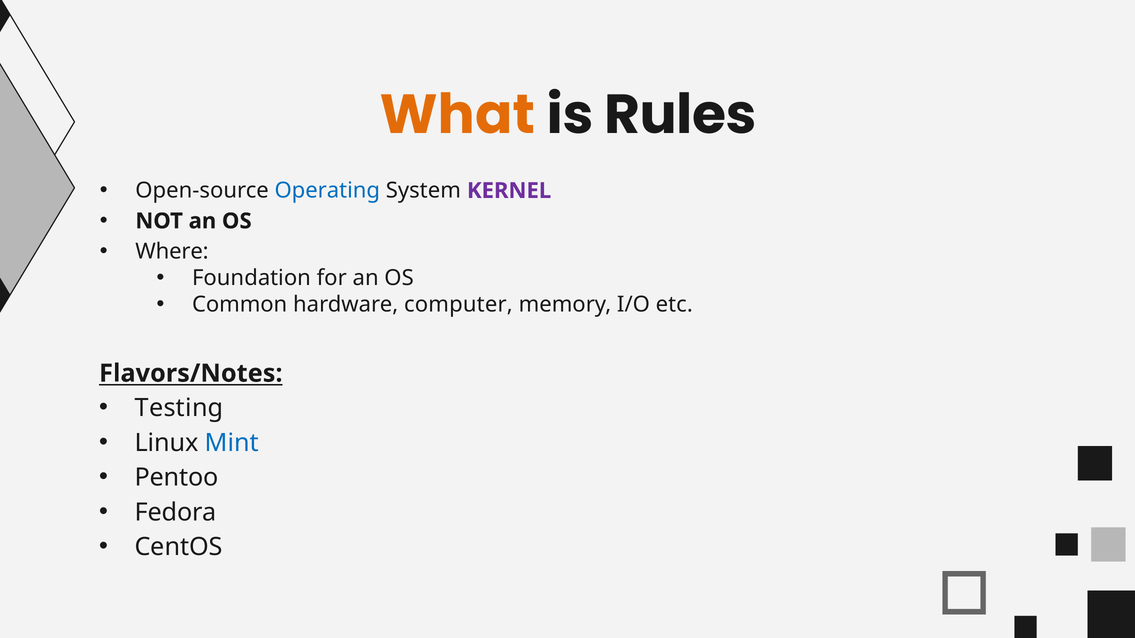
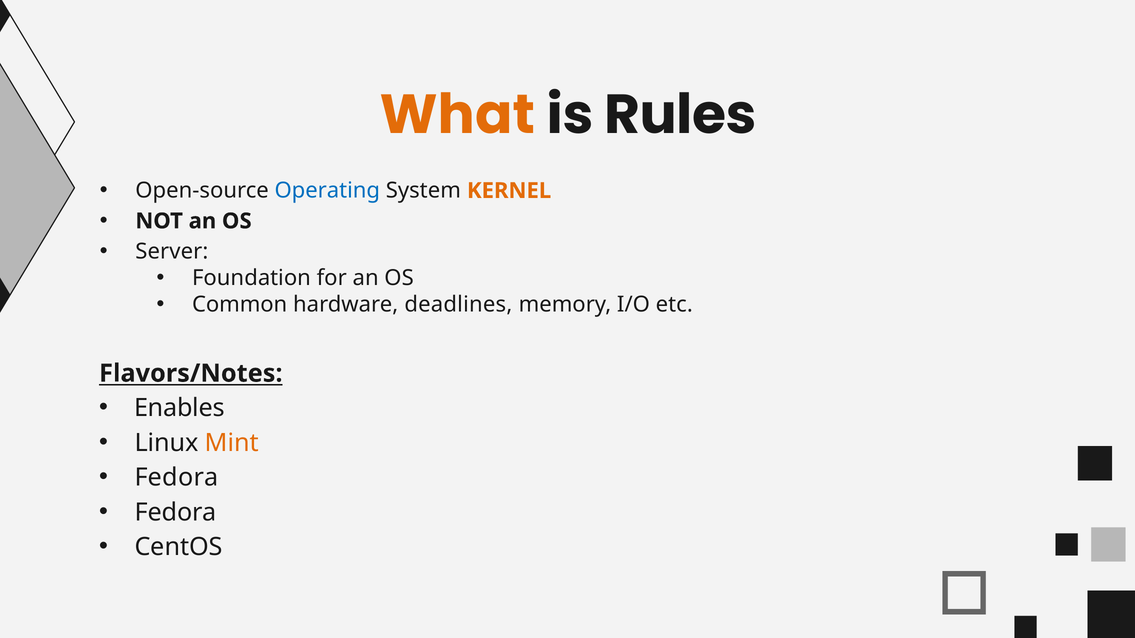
KERNEL colour: purple -> orange
Where: Where -> Server
computer: computer -> deadlines
Testing: Testing -> Enables
Mint colour: blue -> orange
Pentoo at (177, 478): Pentoo -> Fedora
